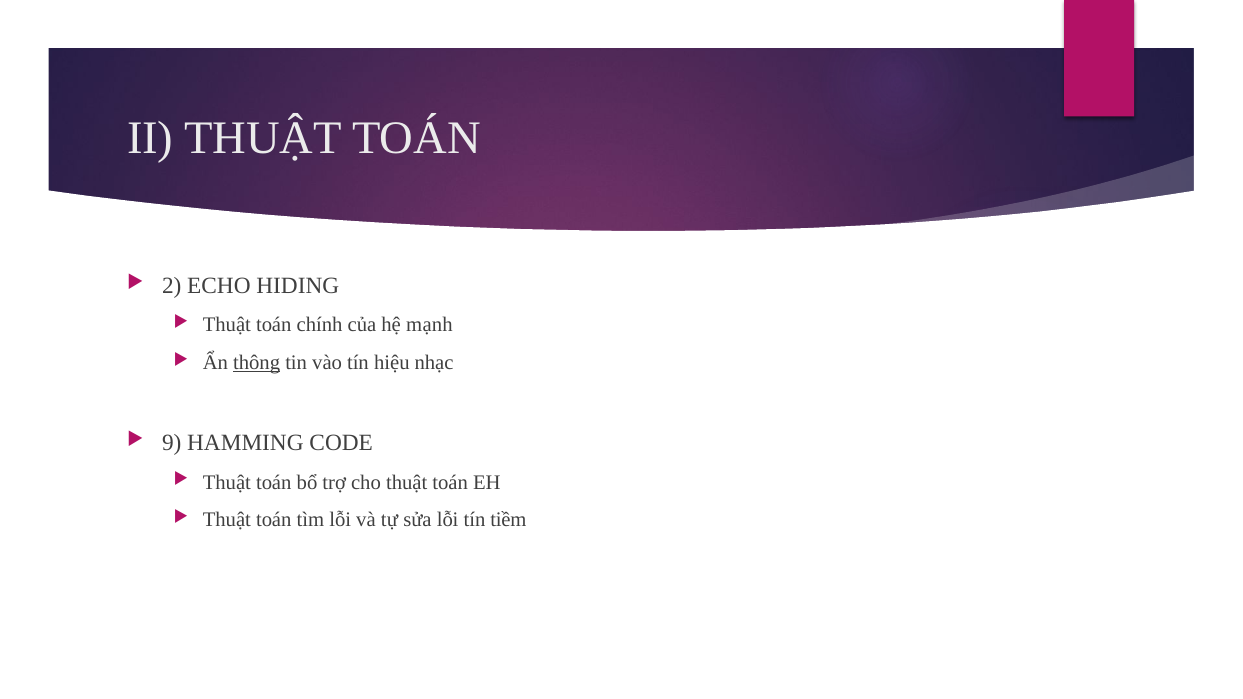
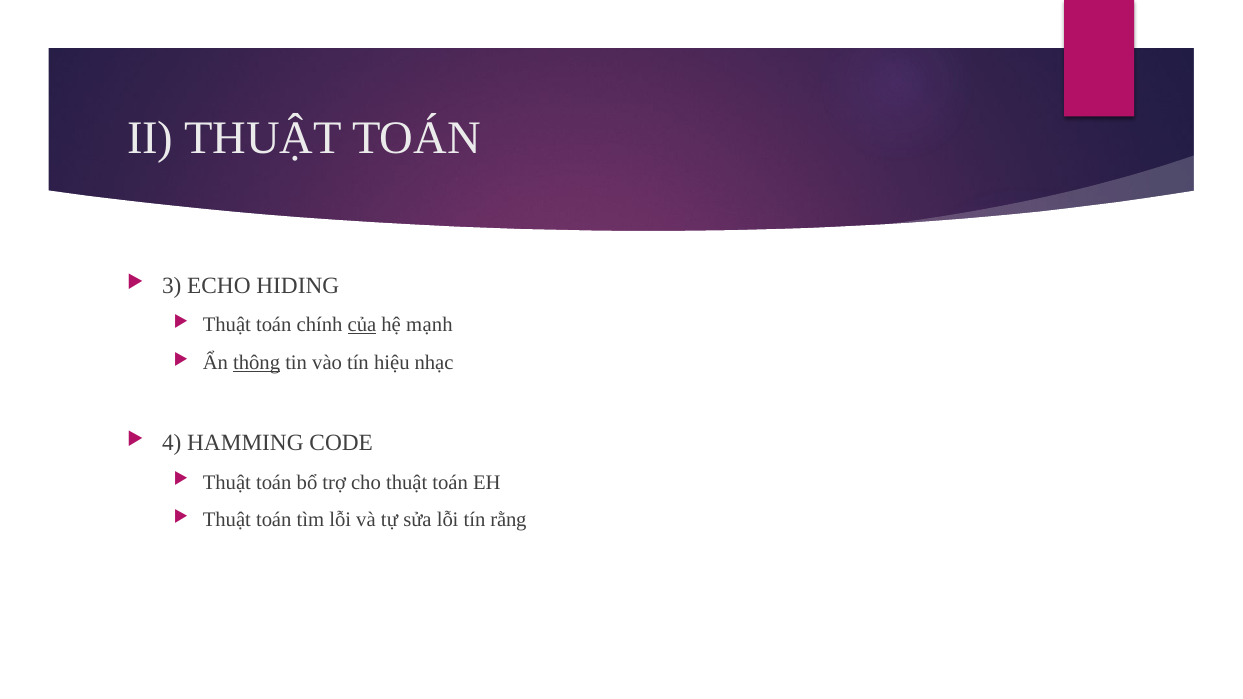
2: 2 -> 3
của underline: none -> present
9: 9 -> 4
tiềm: tiềm -> rằng
